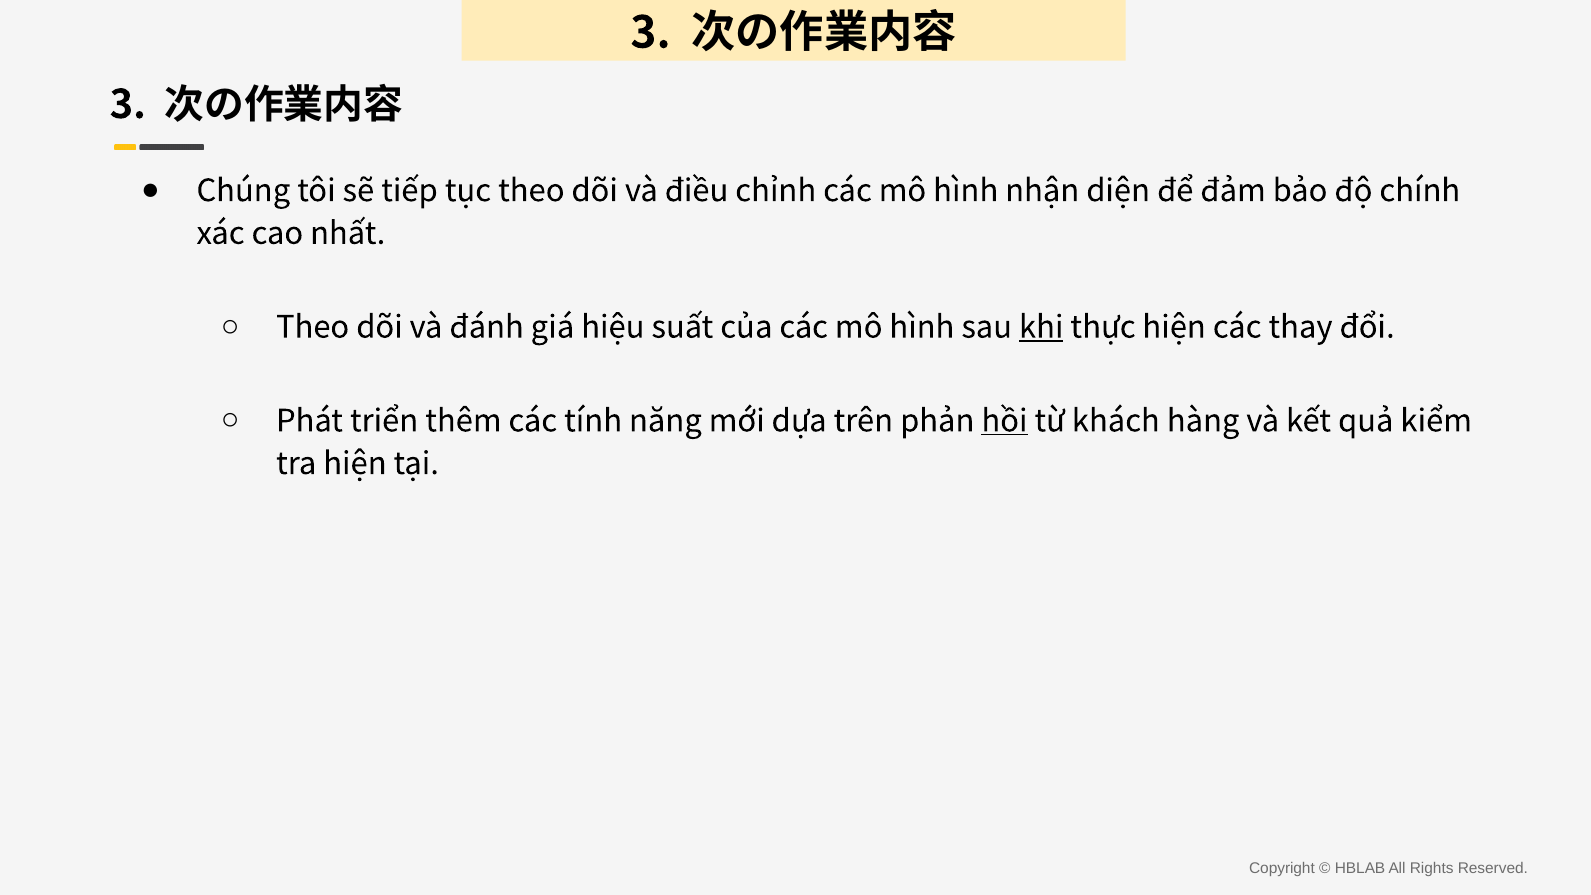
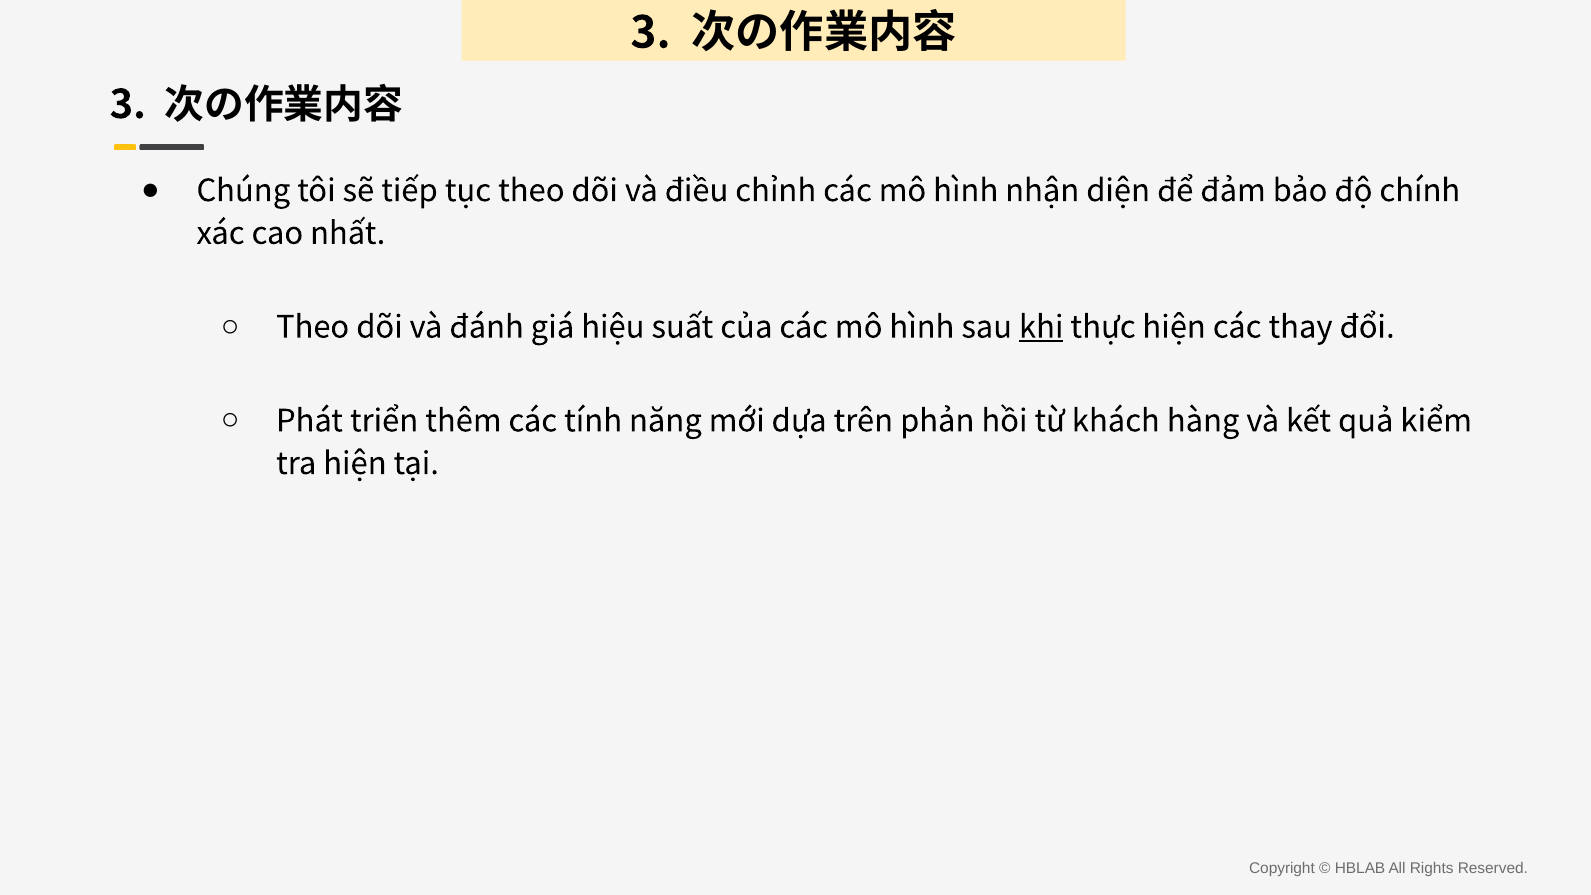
hồi underline: present -> none
